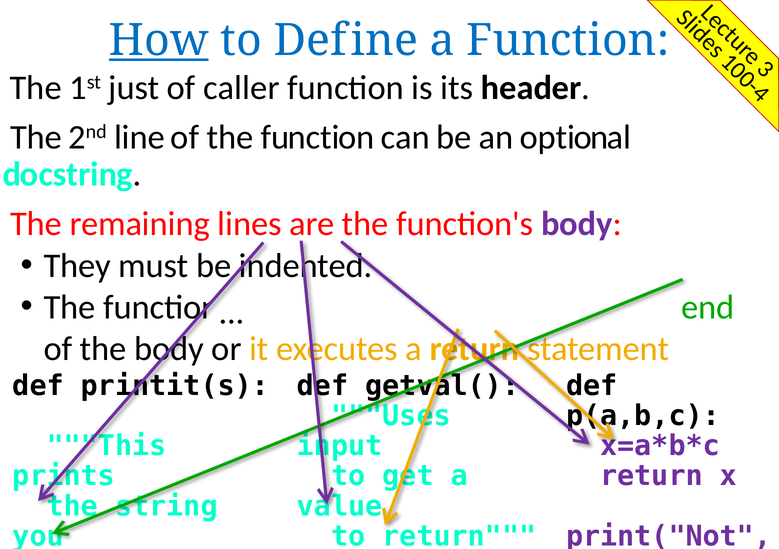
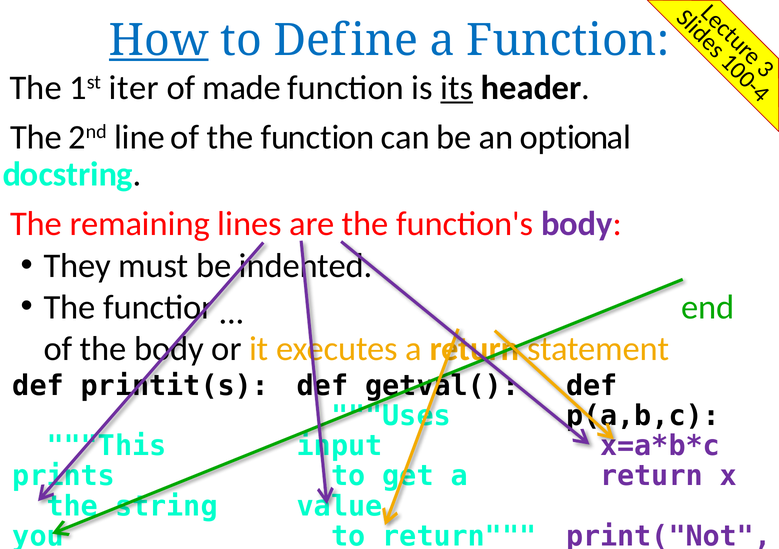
just: just -> iter
caller: caller -> made
its underline: none -> present
